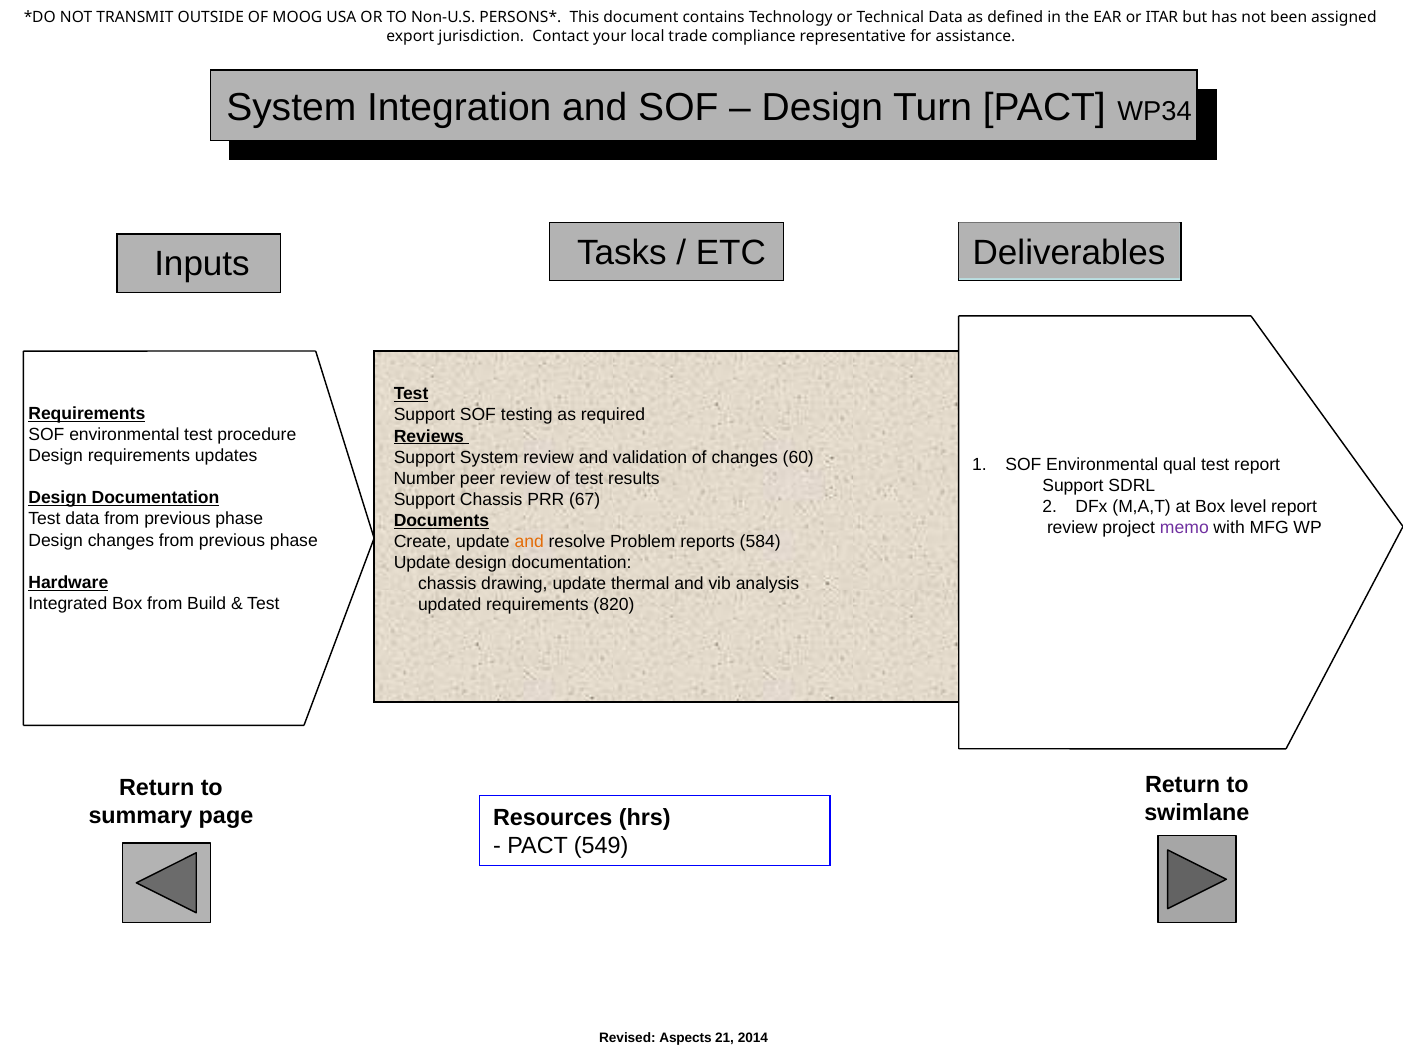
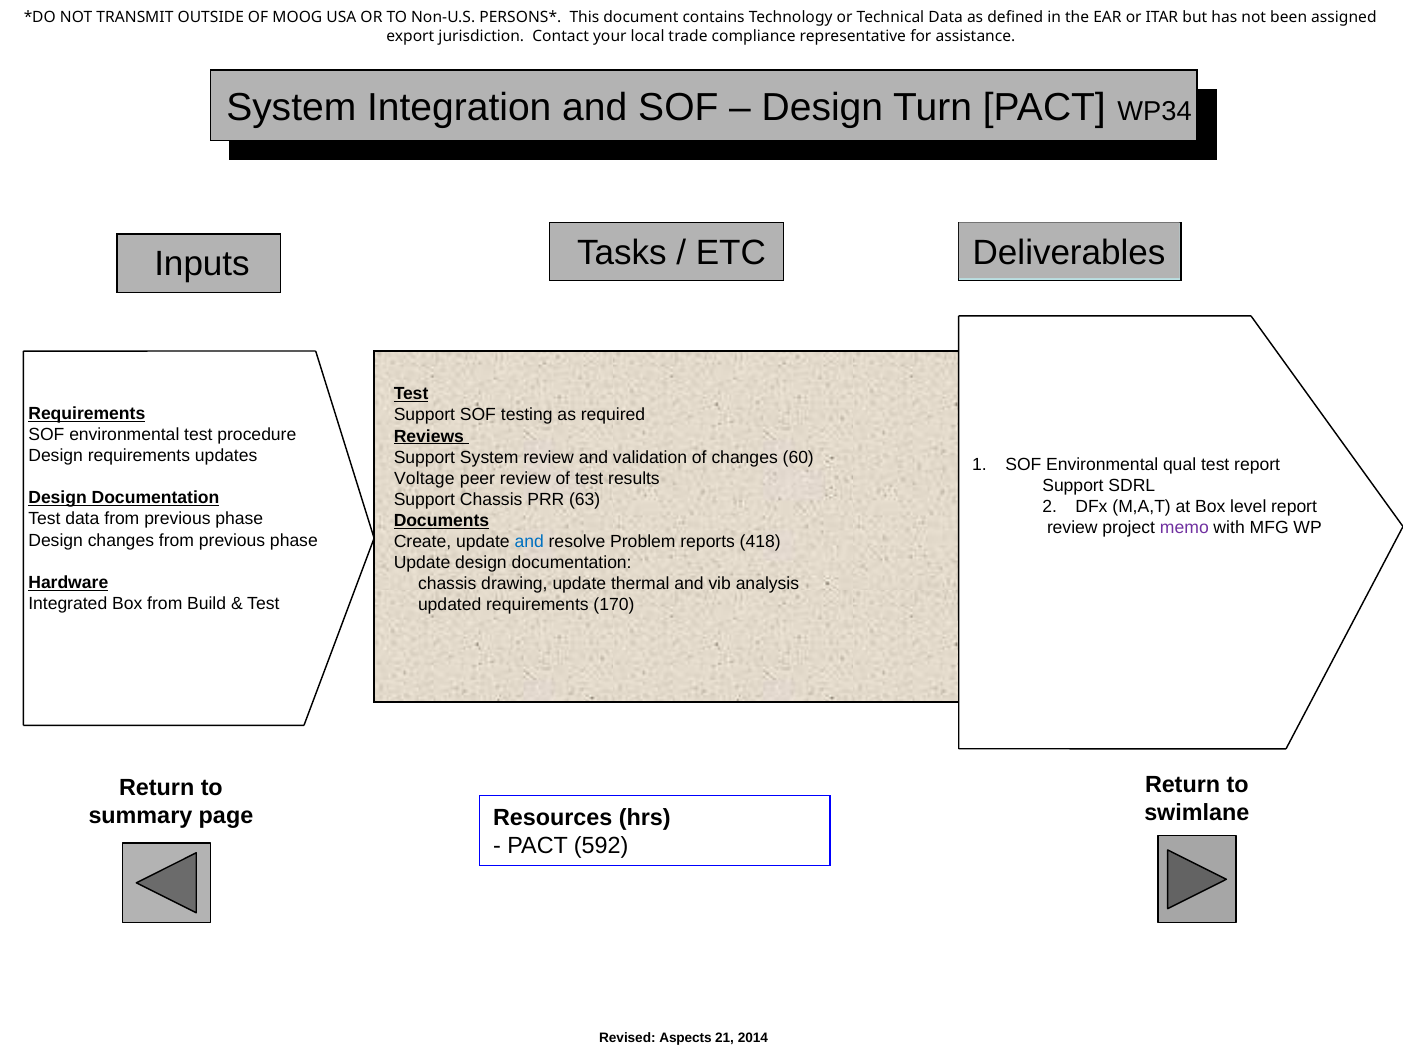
Number: Number -> Voltage
67: 67 -> 63
and at (529, 541) colour: orange -> blue
584: 584 -> 418
820: 820 -> 170
549: 549 -> 592
